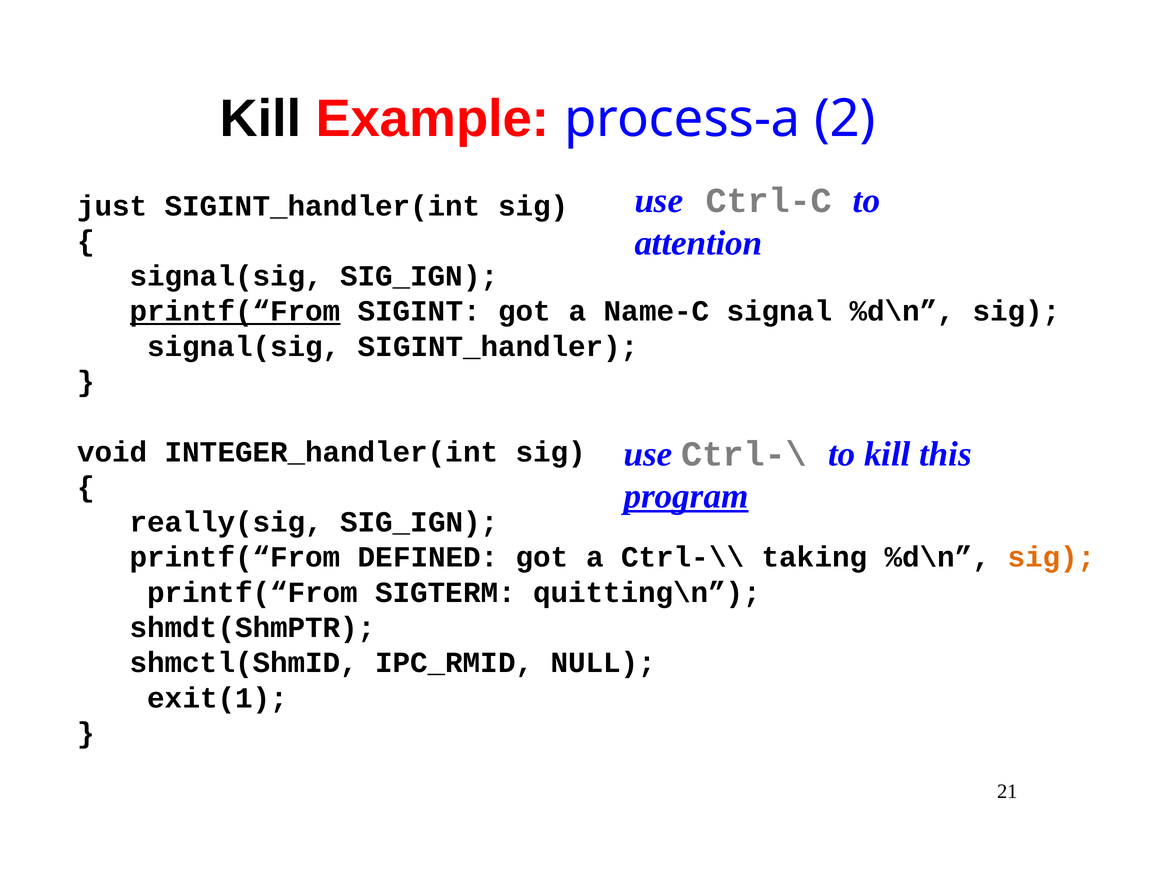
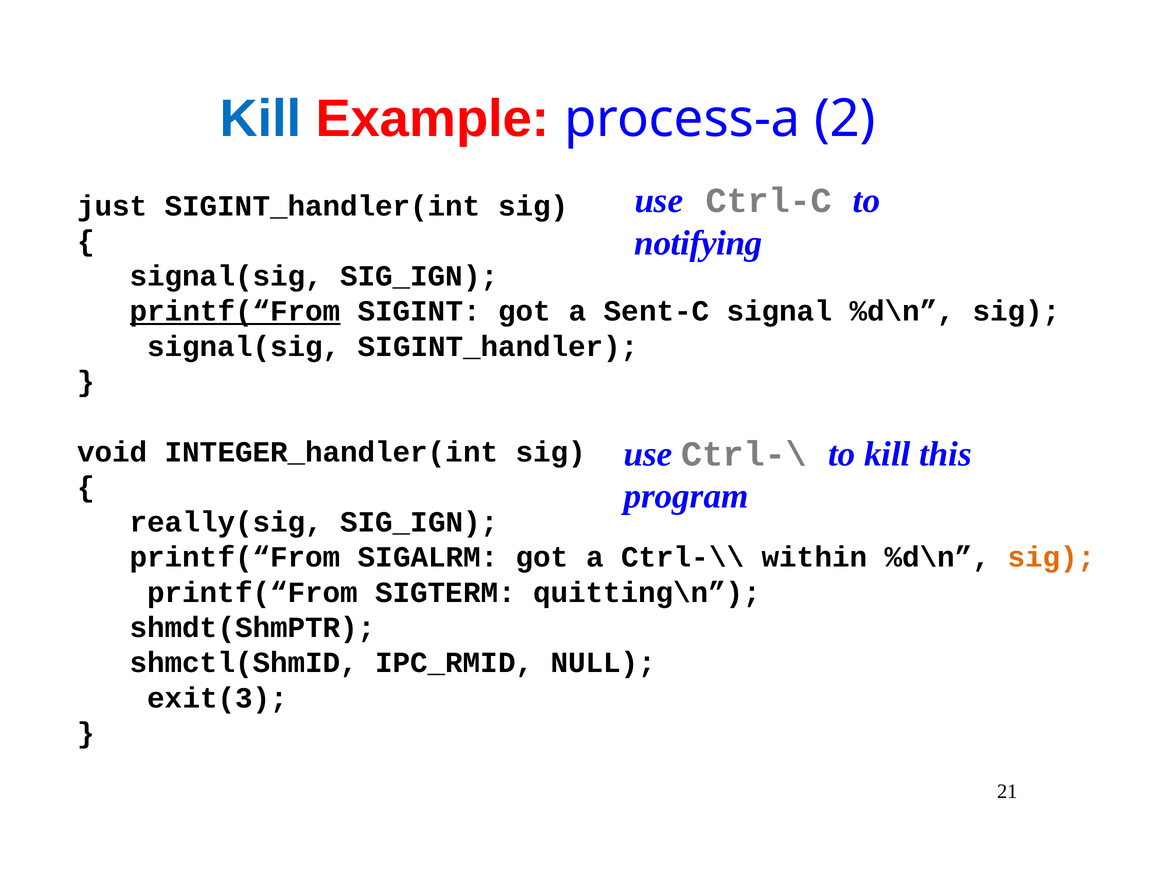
Kill at (260, 119) colour: black -> blue
attention: attention -> notifying
Name-C: Name-C -> Sent-C
program underline: present -> none
DEFINED: DEFINED -> SIGALRM
taking: taking -> within
exit(1: exit(1 -> exit(3
